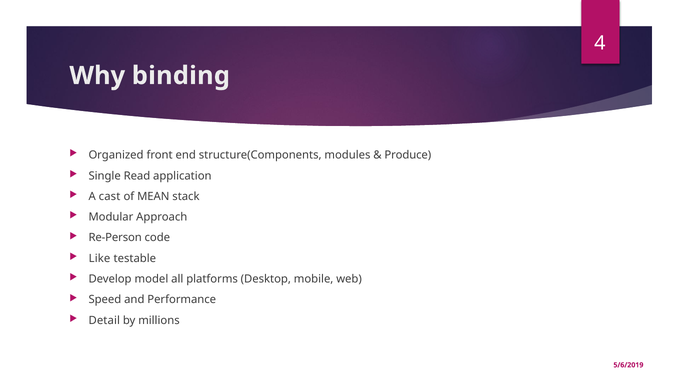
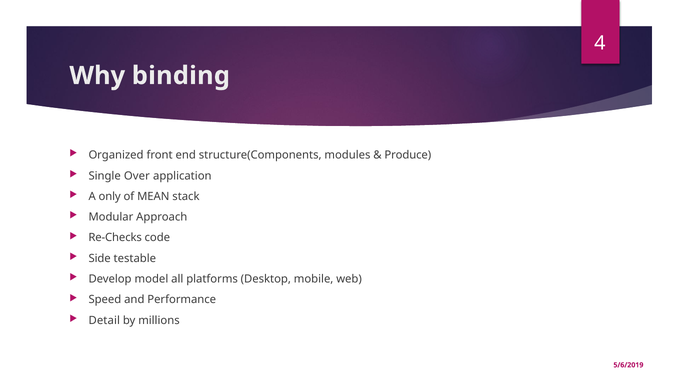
Read: Read -> Over
cast: cast -> only
Re-Person: Re-Person -> Re-Checks
Like: Like -> Side
